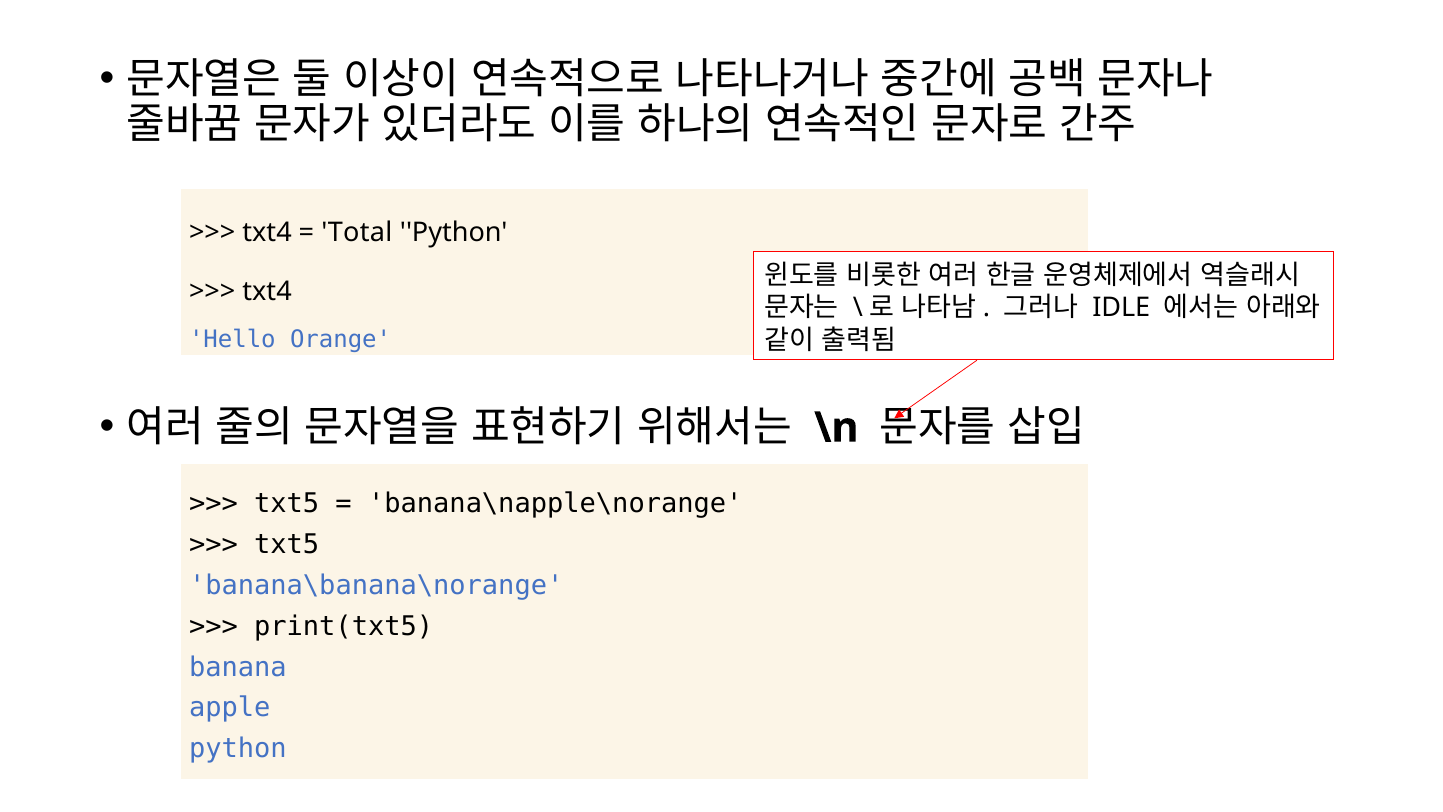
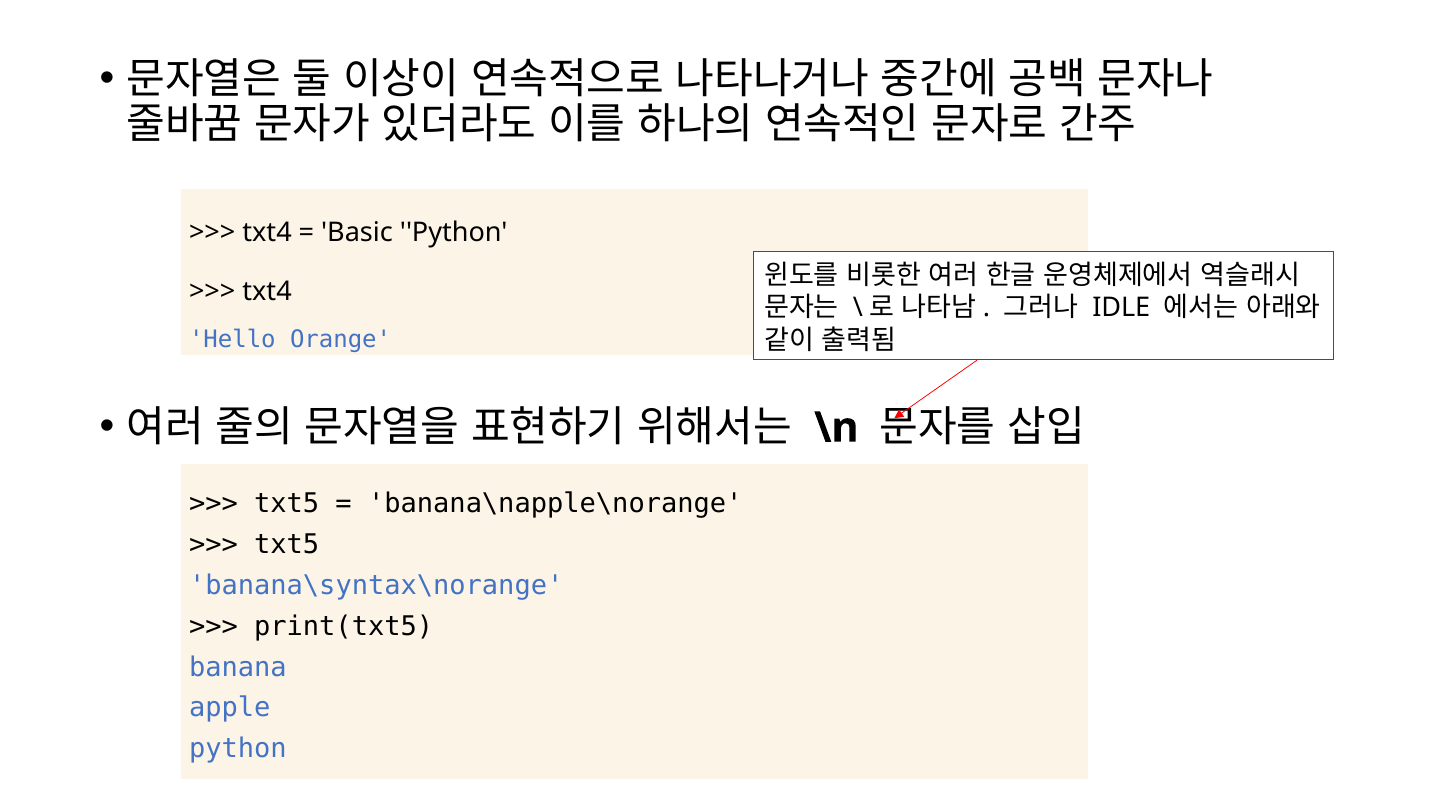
Total: Total -> Basic
banana\banana\norange: banana\banana\norange -> banana\syntax\norange
